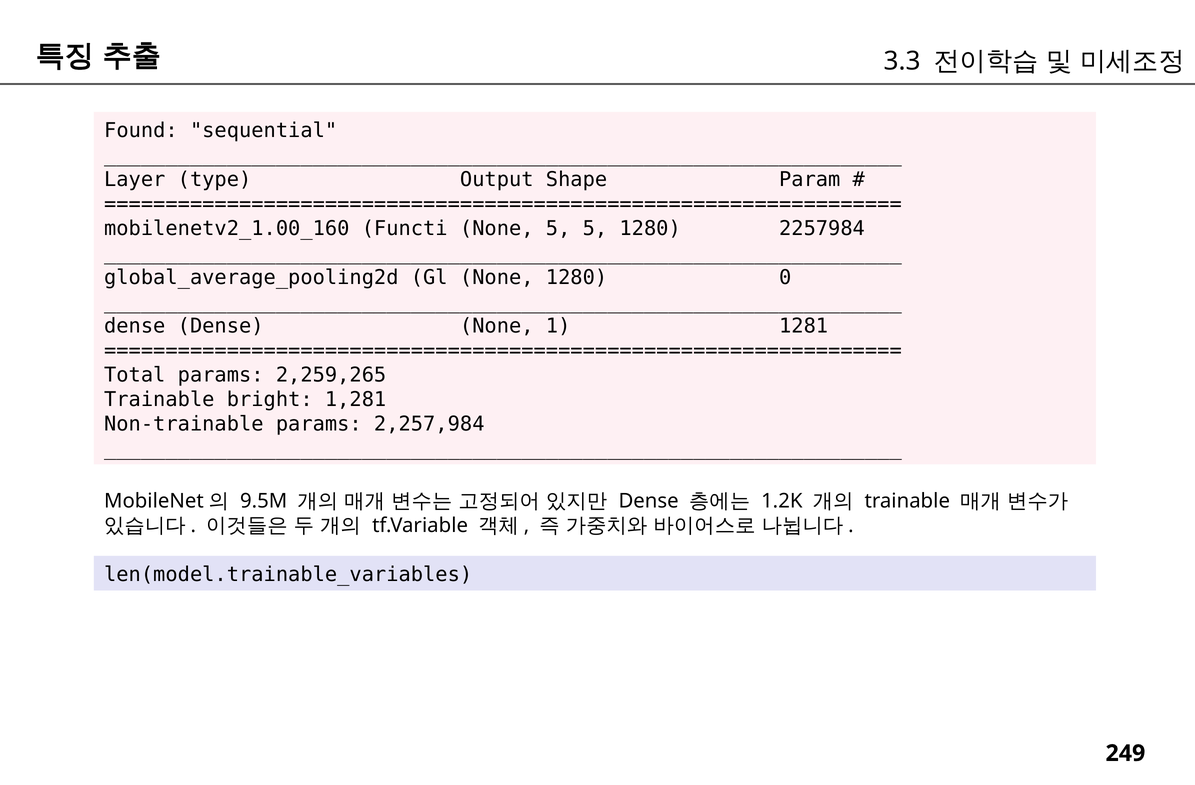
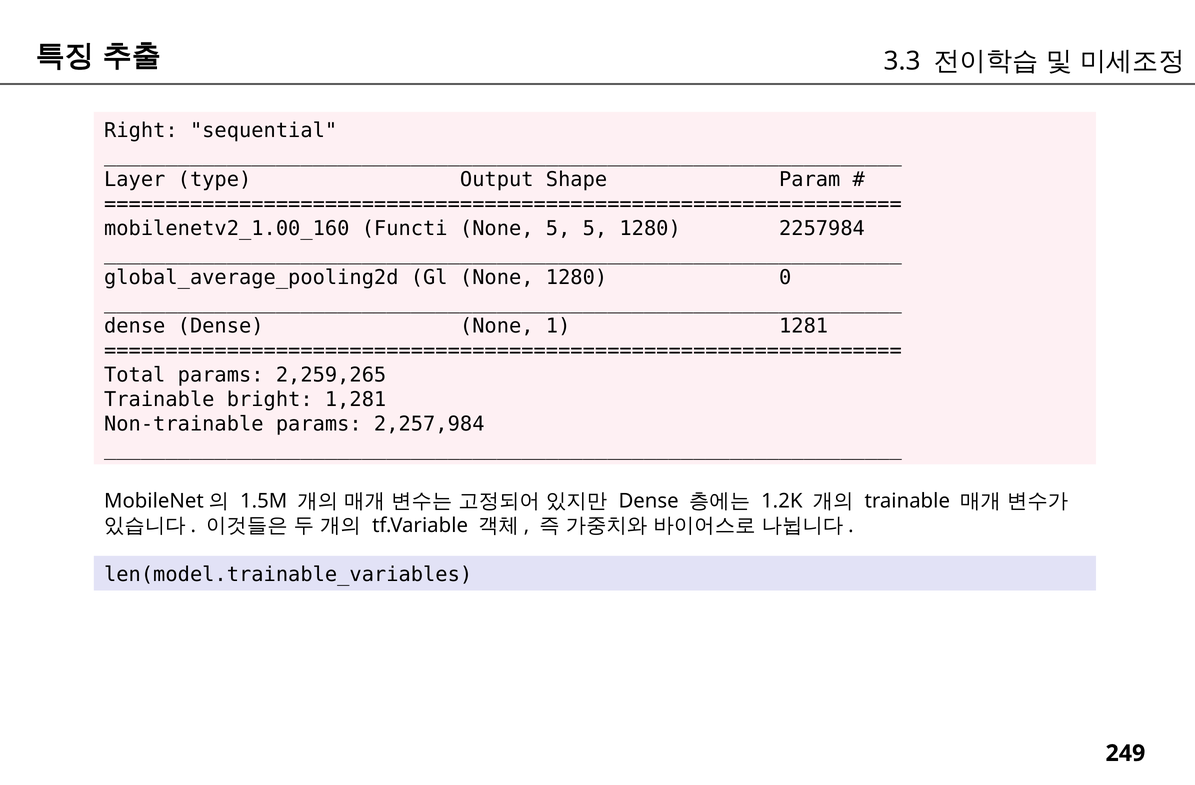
Found: Found -> Right
9.5M: 9.5M -> 1.5M
